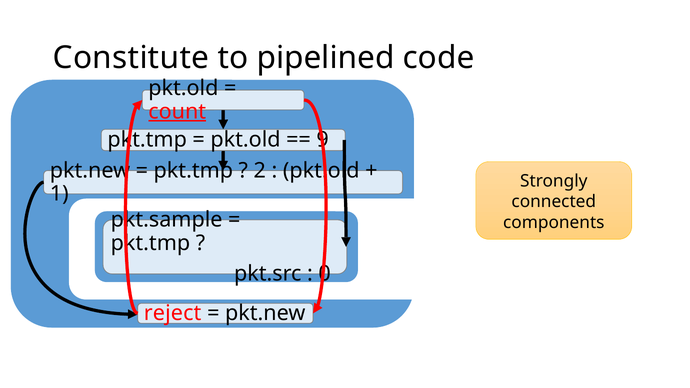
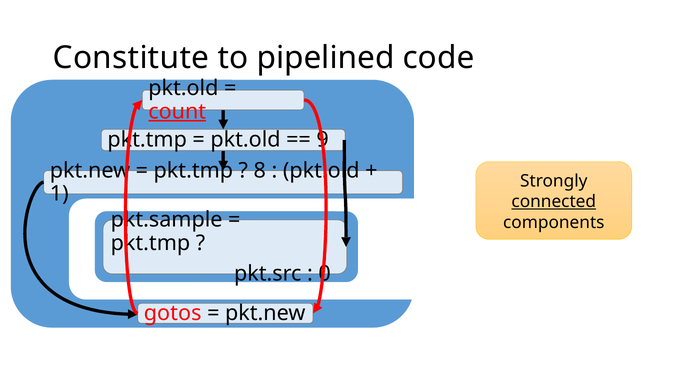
2: 2 -> 8
connected underline: none -> present
reject: reject -> gotos
